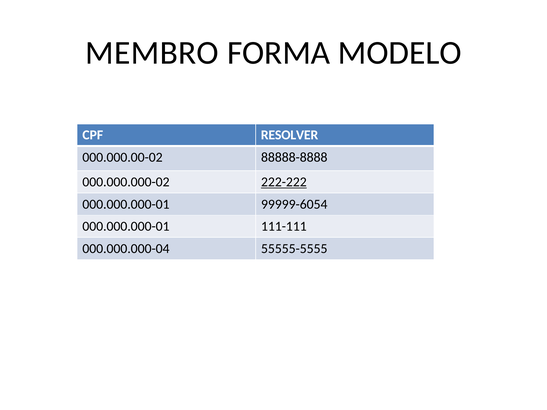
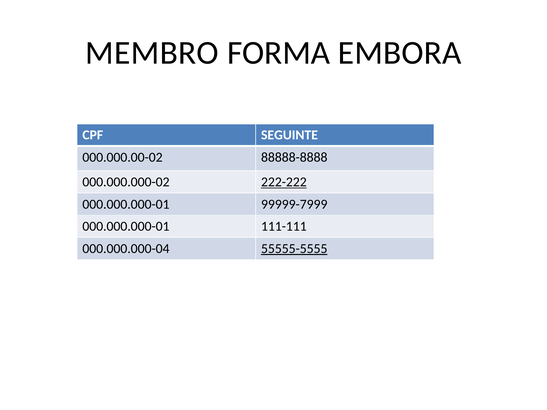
MODELO: MODELO -> EMBORA
RESOLVER: RESOLVER -> SEGUINTE
99999-6054: 99999-6054 -> 99999-7999
55555-5555 underline: none -> present
